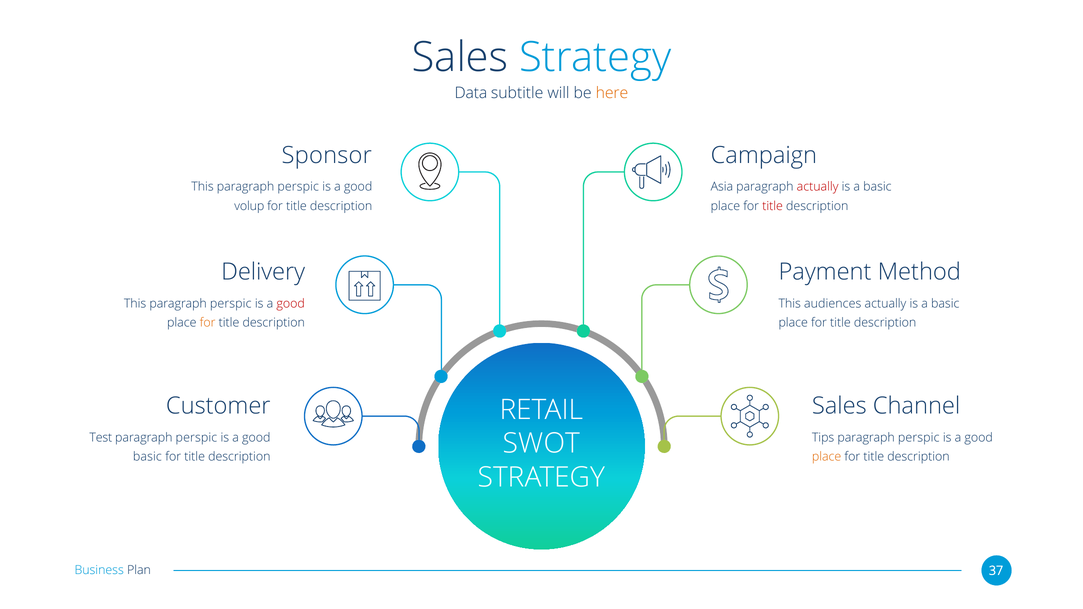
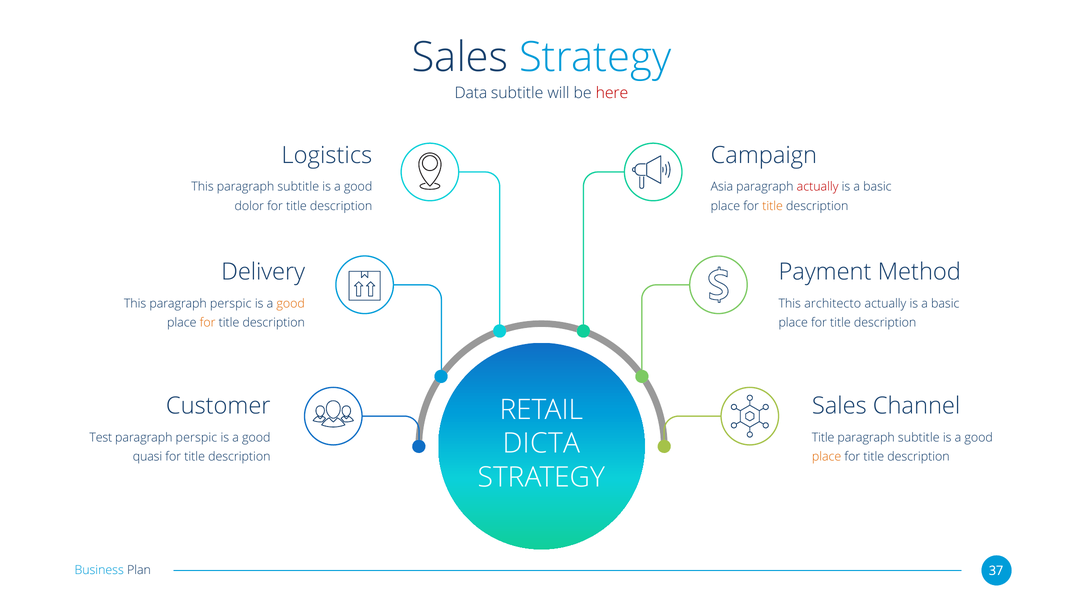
here colour: orange -> red
Sponsor: Sponsor -> Logistics
perspic at (298, 187): perspic -> subtitle
volup: volup -> dolor
title at (773, 206) colour: red -> orange
good at (291, 304) colour: red -> orange
audiences: audiences -> architecto
Tips at (823, 438): Tips -> Title
perspic at (919, 438): perspic -> subtitle
SWOT: SWOT -> DICTA
basic at (147, 457): basic -> quasi
